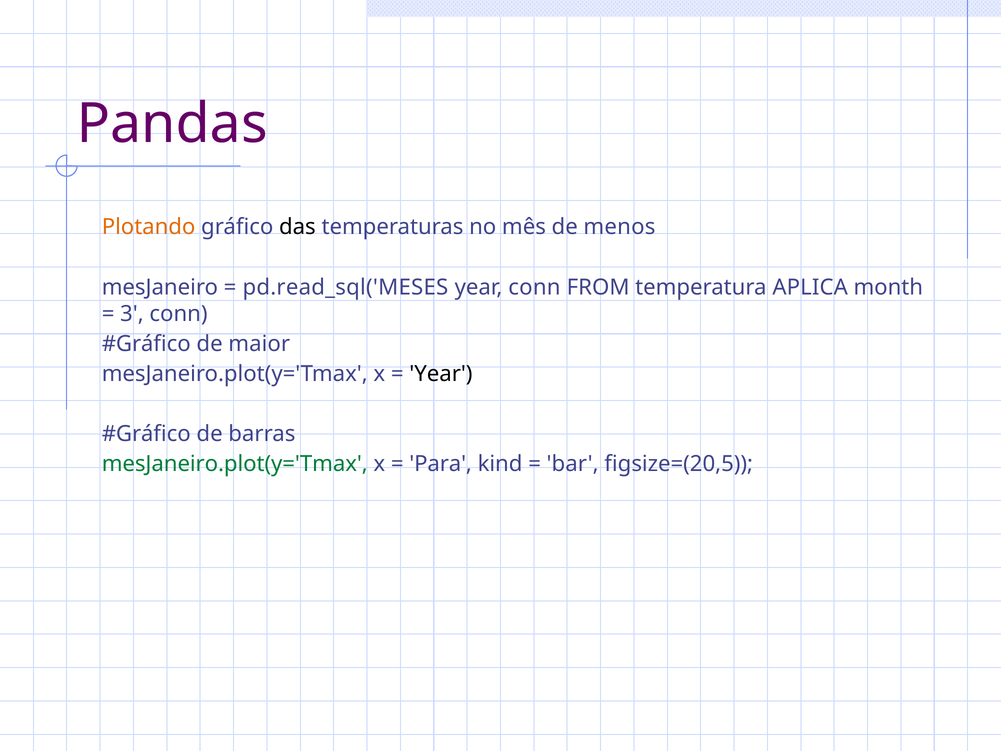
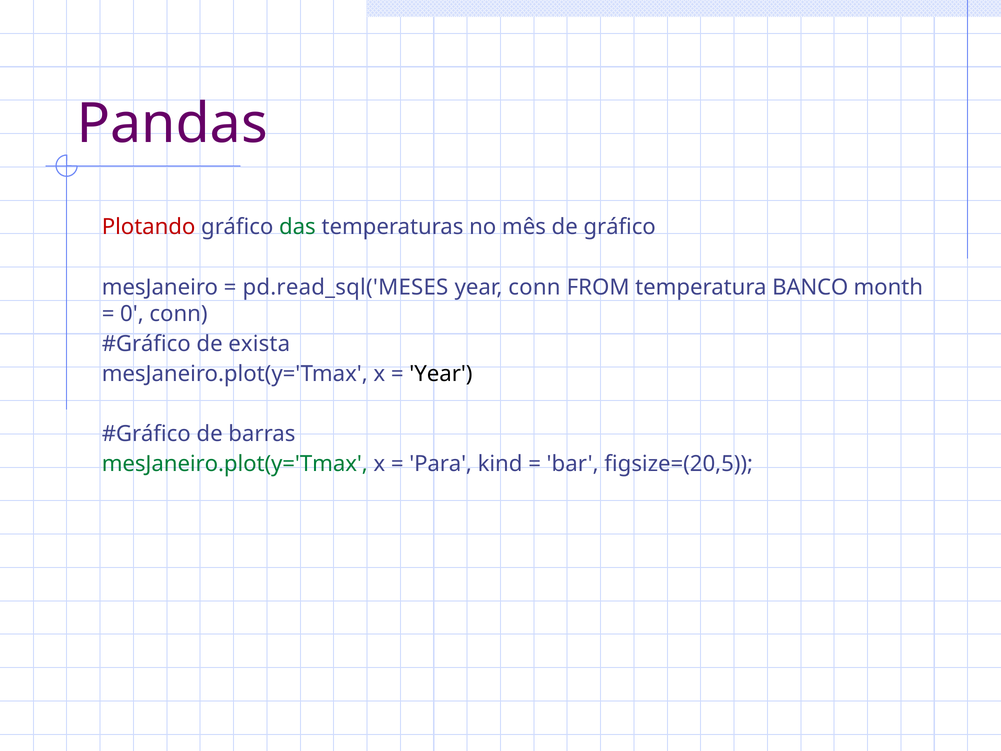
Plotando colour: orange -> red
das colour: black -> green
de menos: menos -> gráfico
APLICA: APLICA -> BANCO
3: 3 -> 0
maior: maior -> exista
